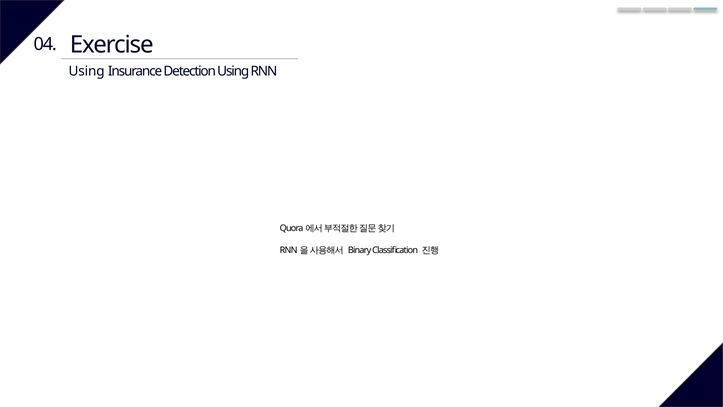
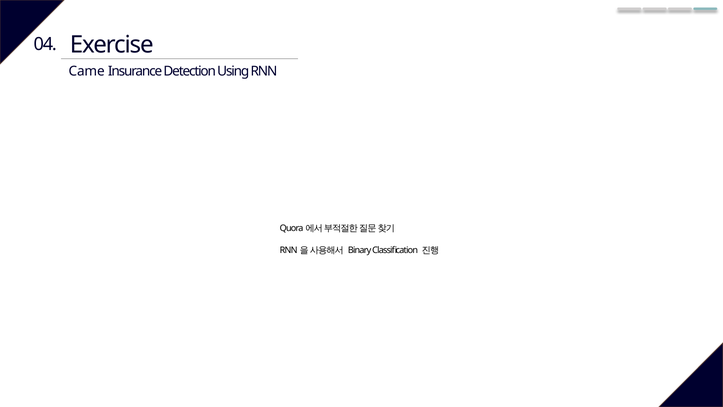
Using at (87, 71): Using -> Came
